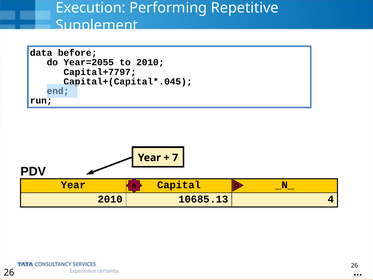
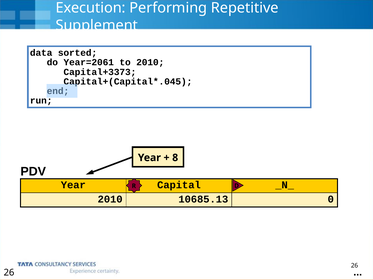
before: before -> sorted
Year=2055: Year=2055 -> Year=2061
Capital+7797: Capital+7797 -> Capital+3373
7: 7 -> 8
4: 4 -> 0
